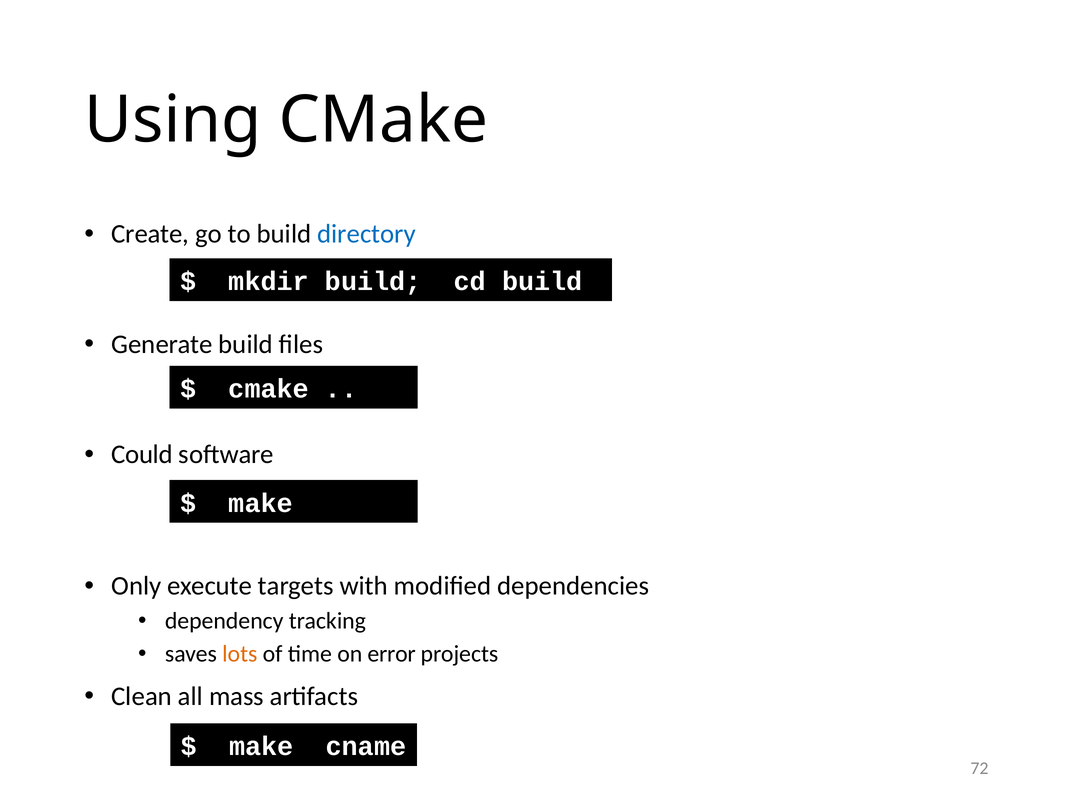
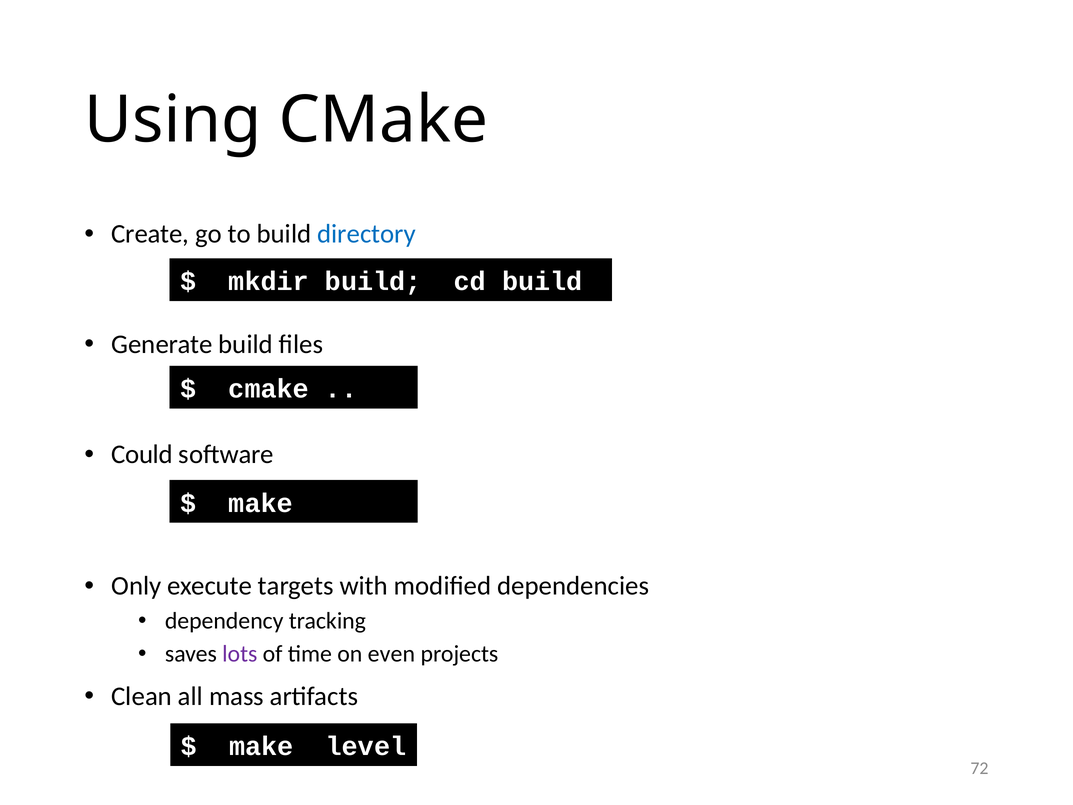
lots colour: orange -> purple
error: error -> even
cname: cname -> level
